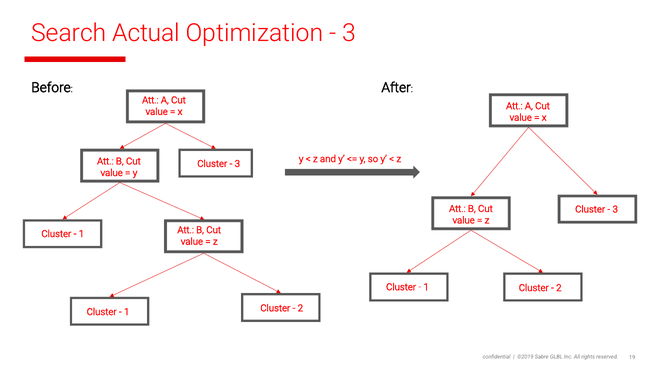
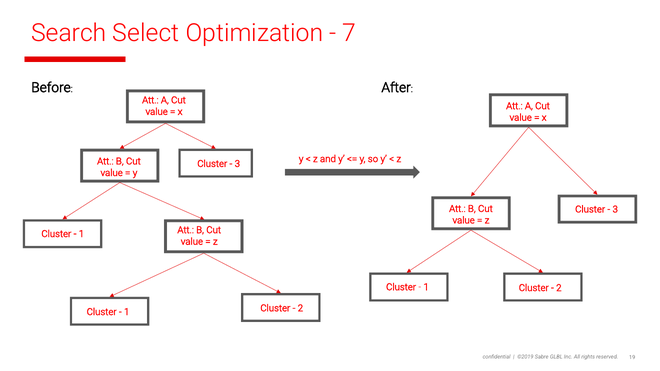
Actual: Actual -> Select
3 at (349, 33): 3 -> 7
